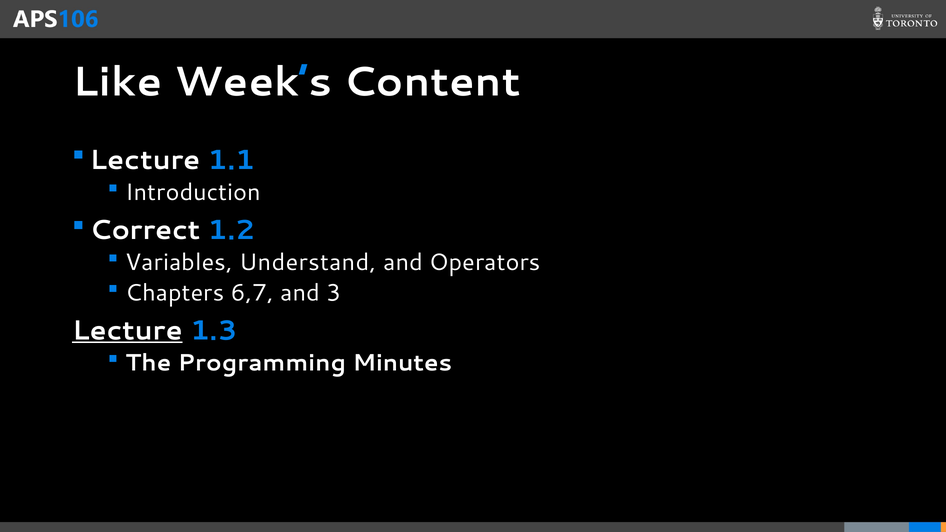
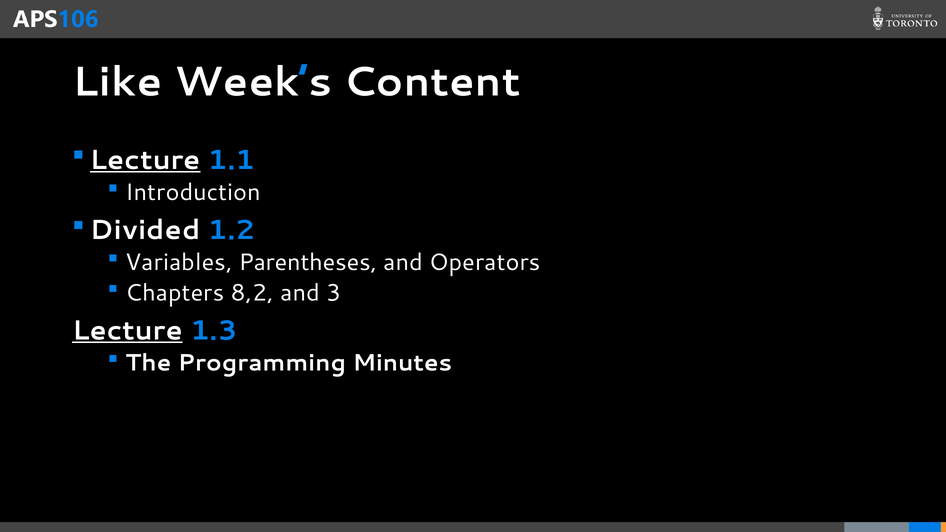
Lecture at (145, 160) underline: none -> present
Correct: Correct -> Divided
Understand: Understand -> Parentheses
6,7: 6,7 -> 8,2
